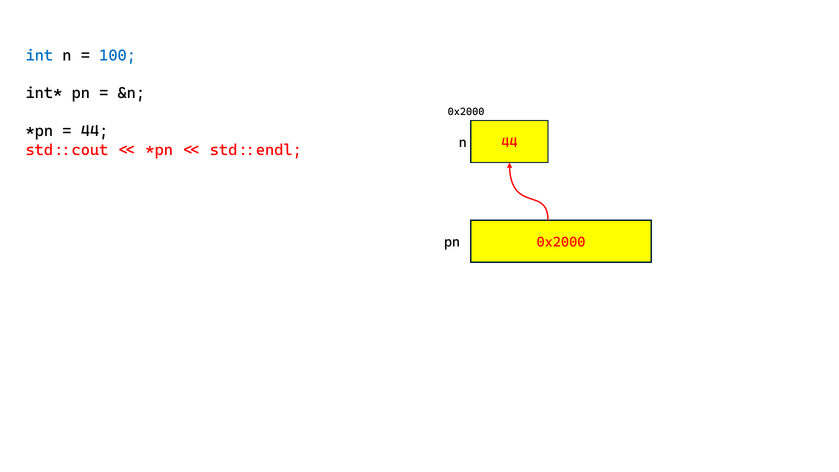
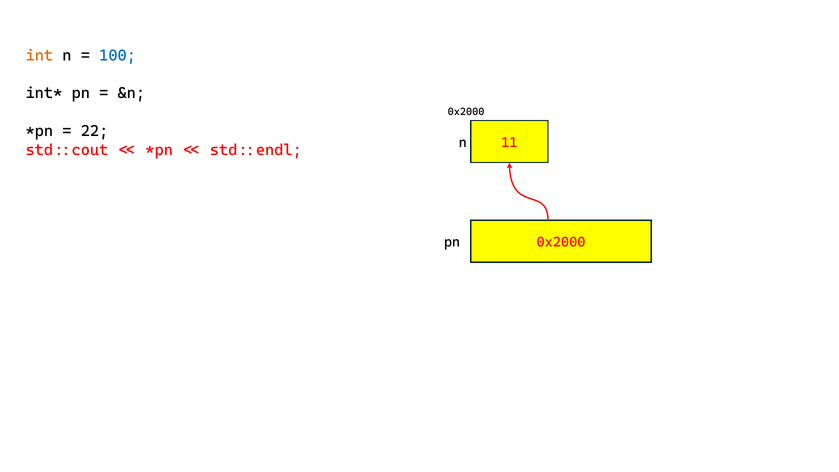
int colour: blue -> orange
44 at (95, 131): 44 -> 22
std::endl 44: 44 -> 11
